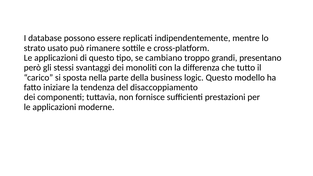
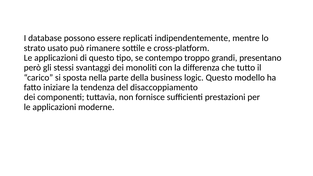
cambiano: cambiano -> contempo
